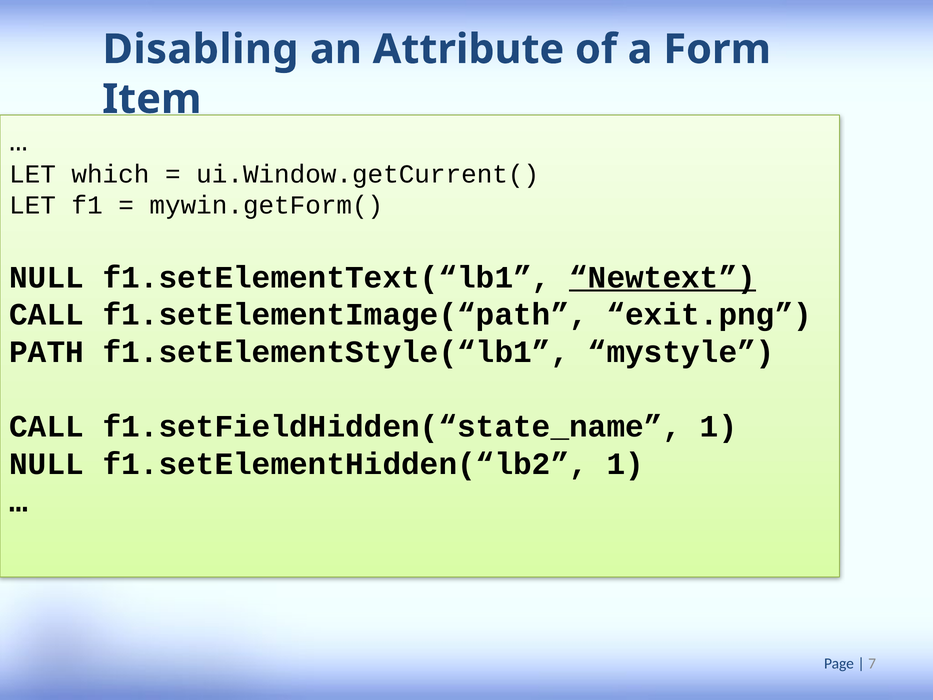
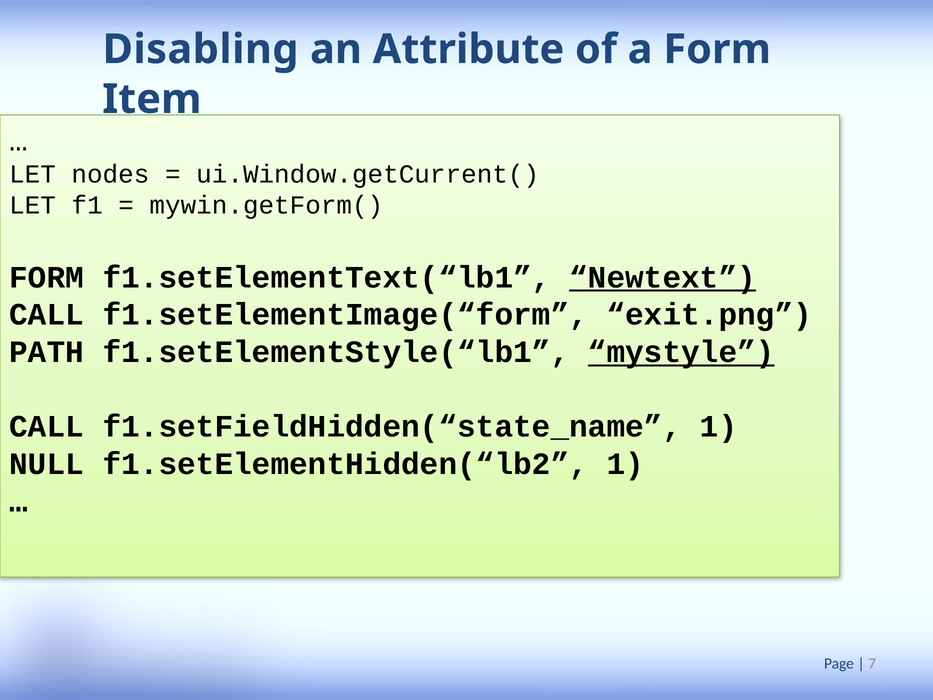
which: which -> nodes
NULL at (47, 277): NULL -> FORM
f1.setElementImage(“path: f1.setElementImage(“path -> f1.setElementImage(“form
mystyle underline: none -> present
